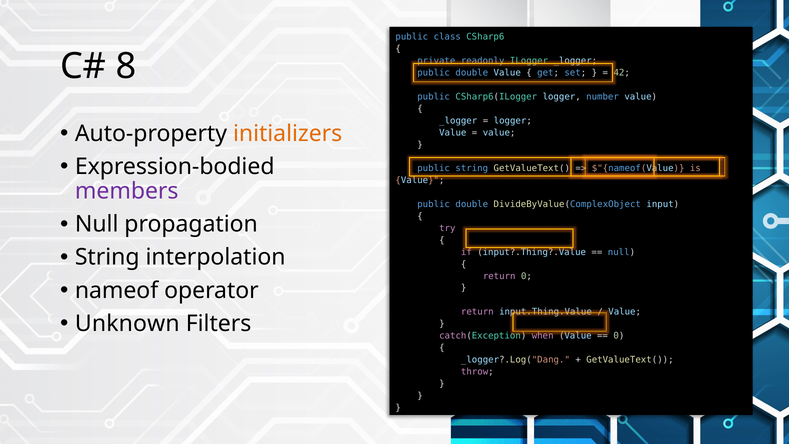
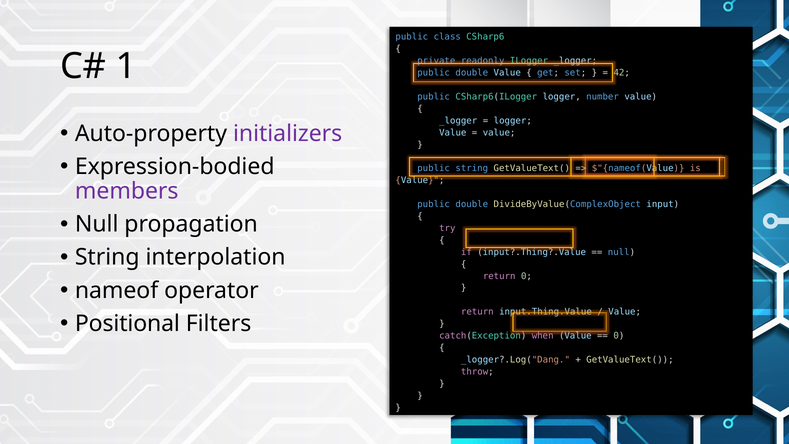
8: 8 -> 1
initializers colour: orange -> purple
Unknown: Unknown -> Positional
